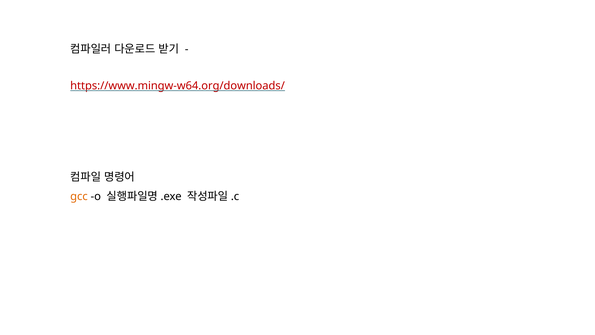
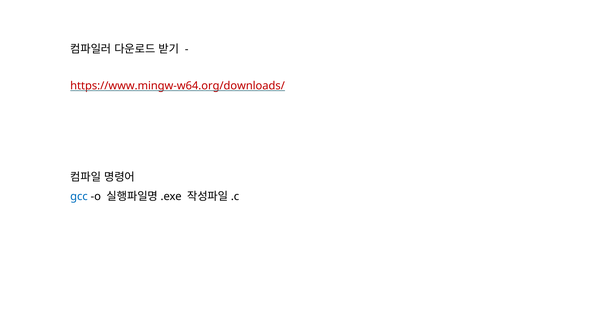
gcc colour: orange -> blue
